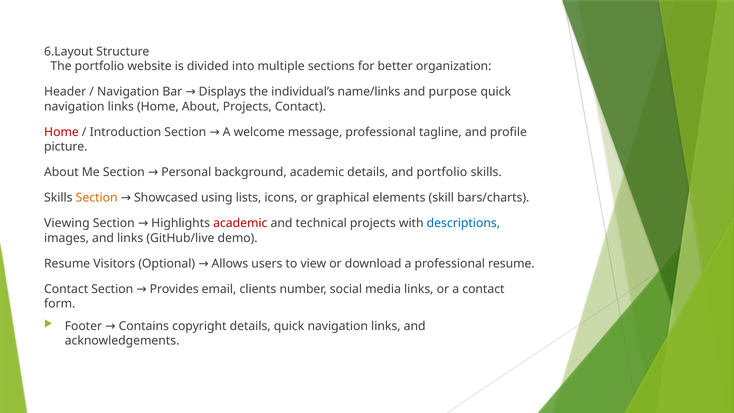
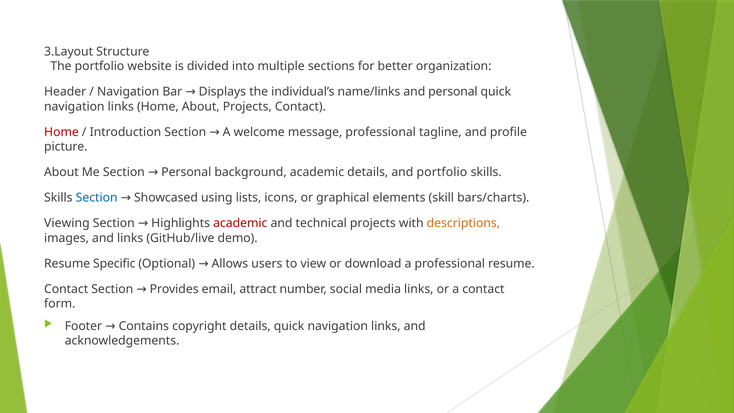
6.Layout: 6.Layout -> 3.Layout
and purpose: purpose -> personal
Section at (97, 198) colour: orange -> blue
descriptions colour: blue -> orange
Visitors: Visitors -> Specific
clients: clients -> attract
